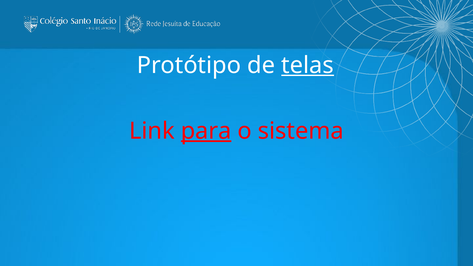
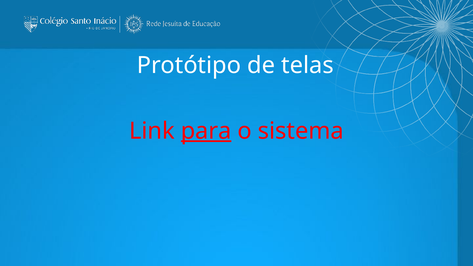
telas underline: present -> none
